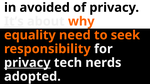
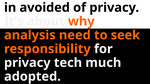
equality: equality -> analysis
privacy at (27, 63) underline: present -> none
nerds: nerds -> much
